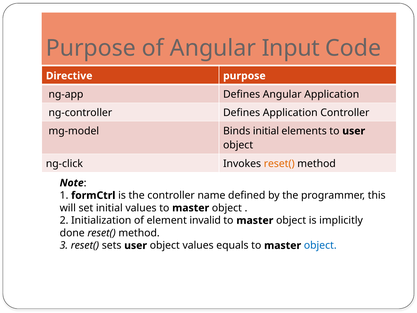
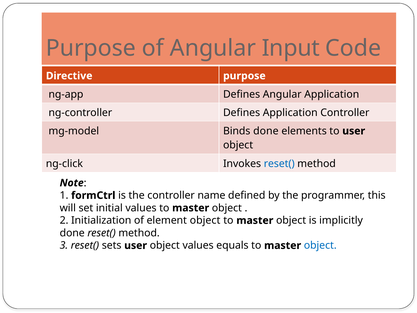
Binds initial: initial -> done
reset( at (279, 163) colour: orange -> blue
element invalid: invalid -> object
